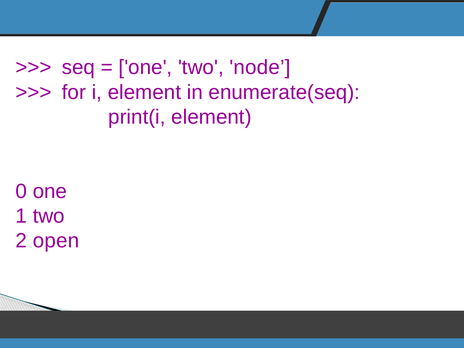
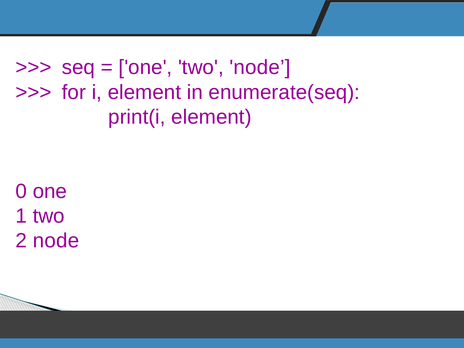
2 open: open -> node
